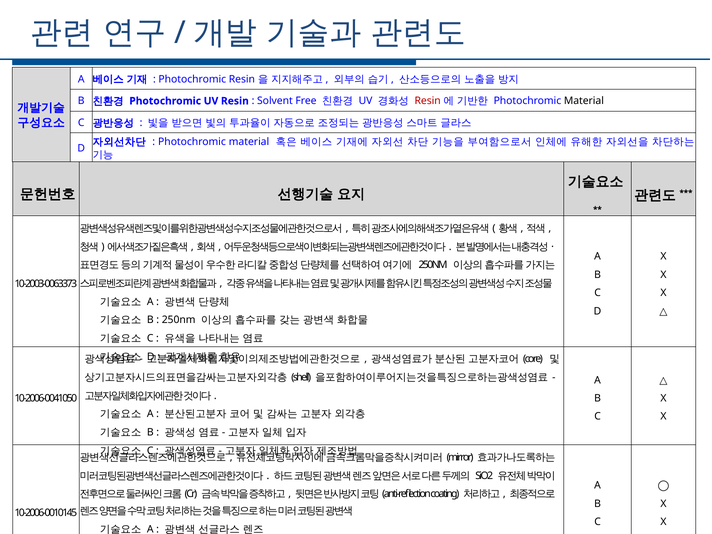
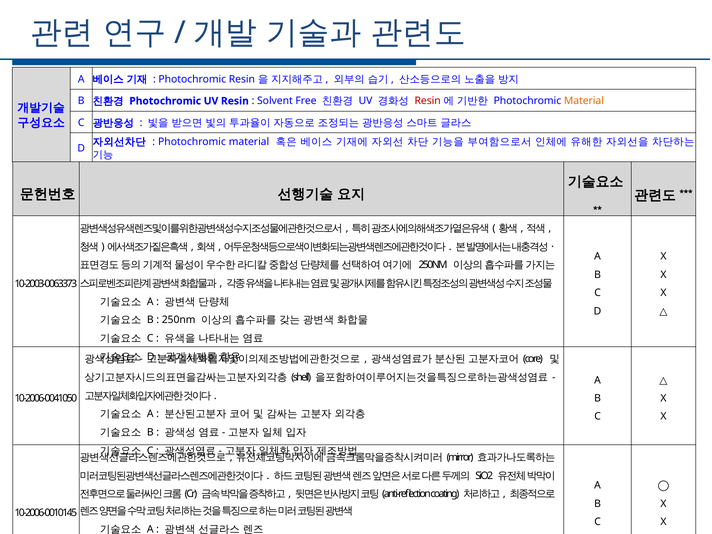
Material at (584, 101) colour: black -> orange
